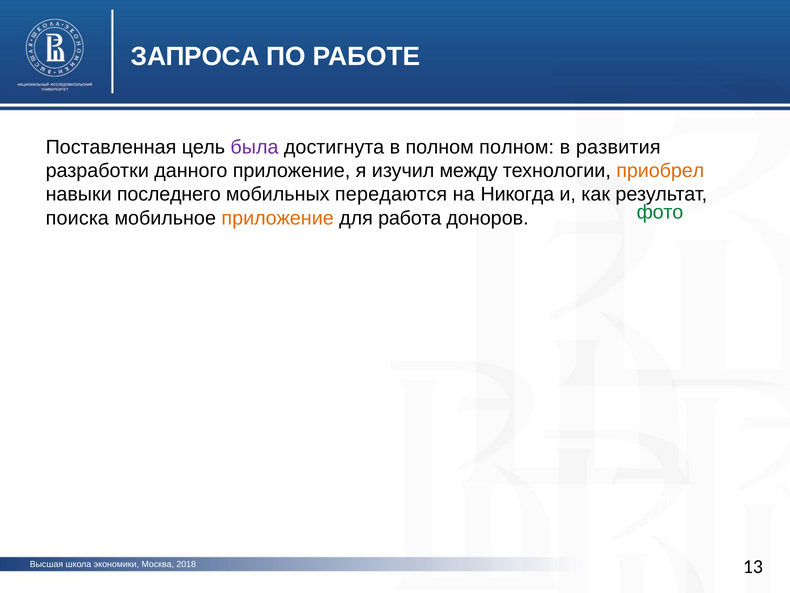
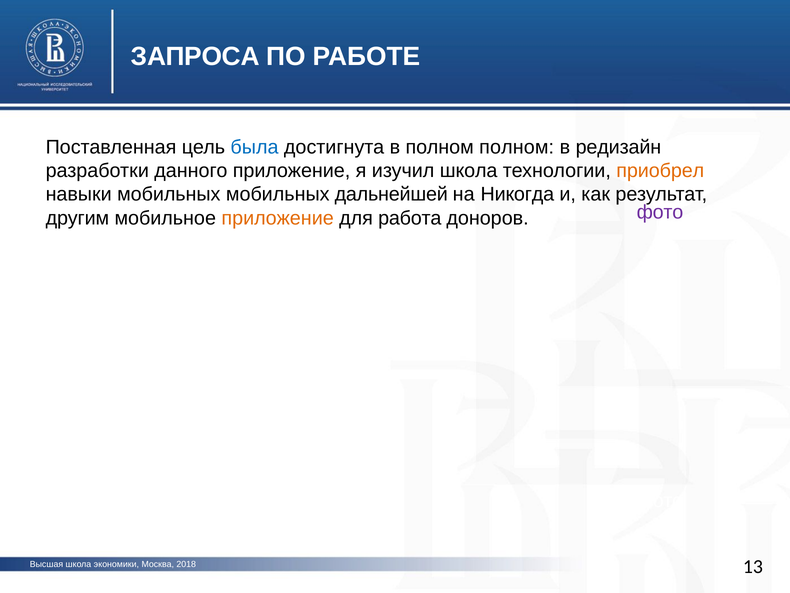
была colour: purple -> blue
развития: развития -> редизайн
изучил между: между -> школа
навыки последнего: последнего -> мобильных
передаются: передаются -> дальнейшей
фото at (660, 212) colour: green -> purple
поиска: поиска -> другим
